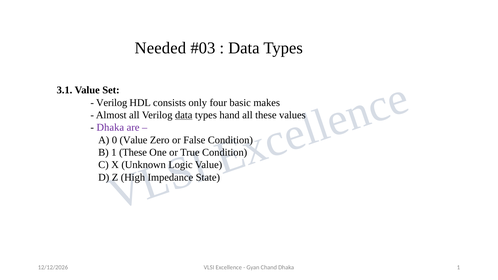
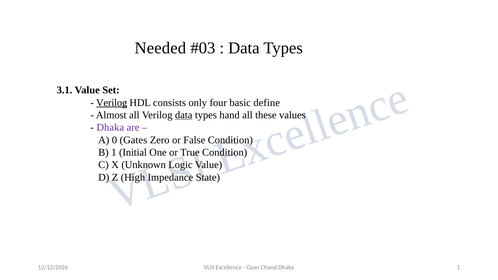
Verilog at (112, 103) underline: none -> present
makes: makes -> define
0 Value: Value -> Gates
1 These: These -> Initial
